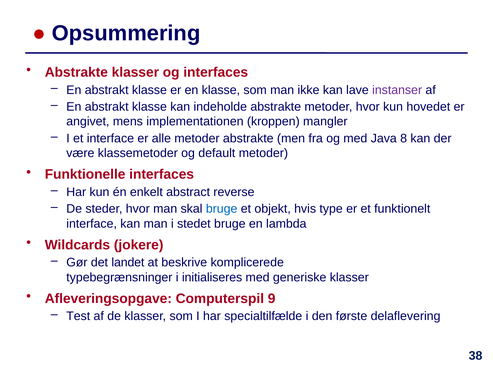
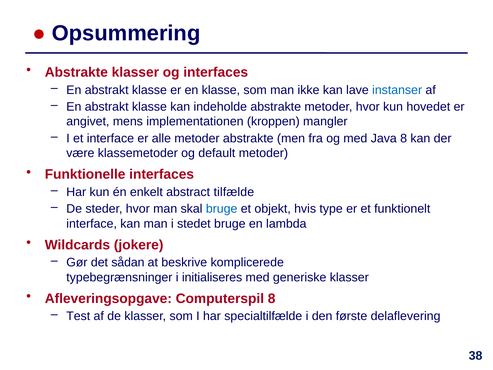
instanser colour: purple -> blue
reverse: reverse -> tilfælde
landet: landet -> sådan
Computerspil 9: 9 -> 8
